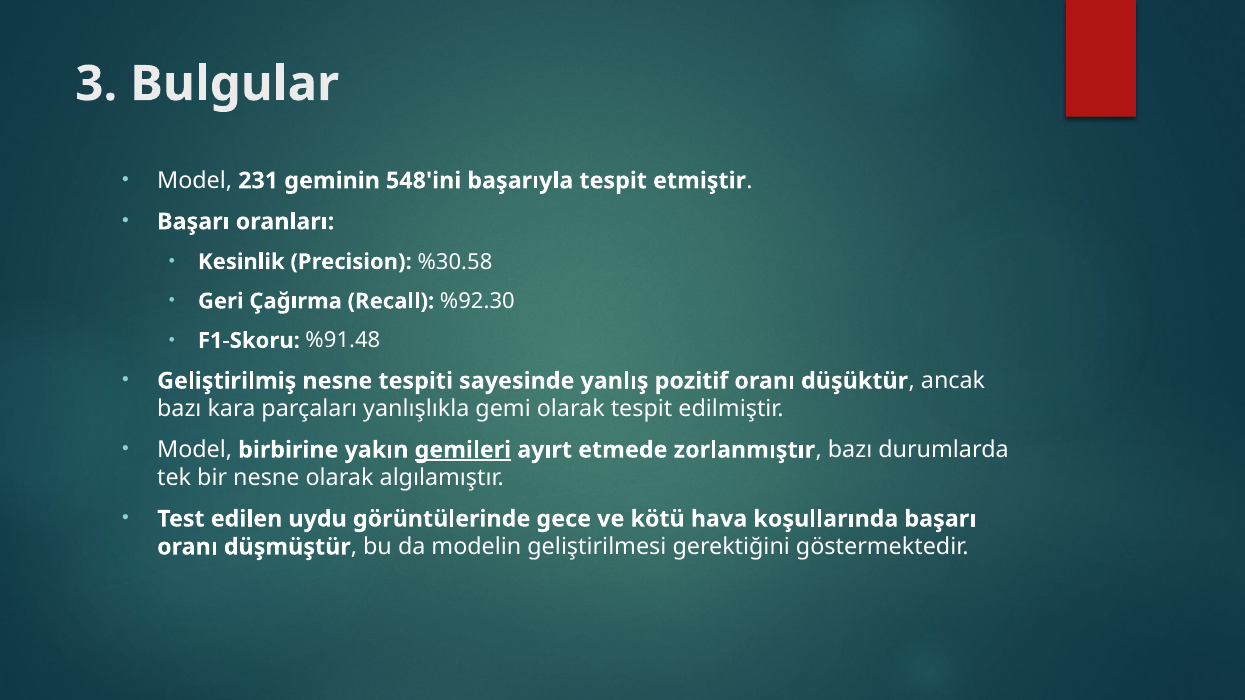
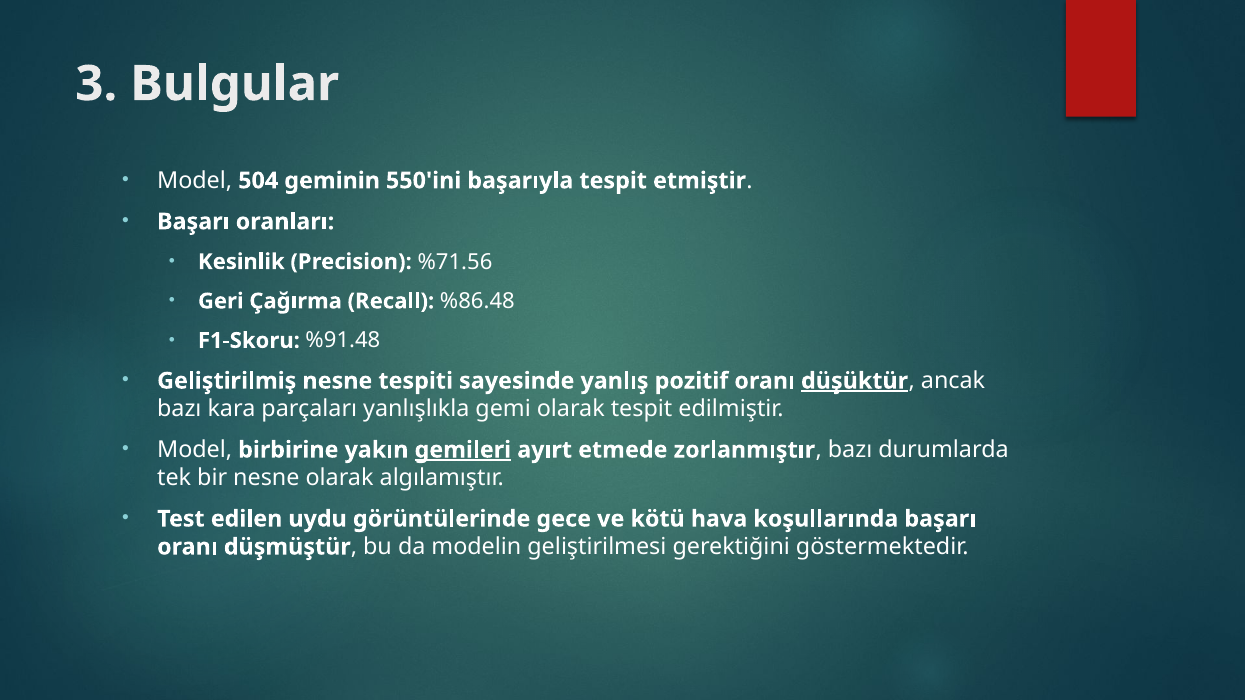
231: 231 -> 504
548'ini: 548'ini -> 550'ini
%30.58: %30.58 -> %71.56
%92.30: %92.30 -> %86.48
düşüktür underline: none -> present
